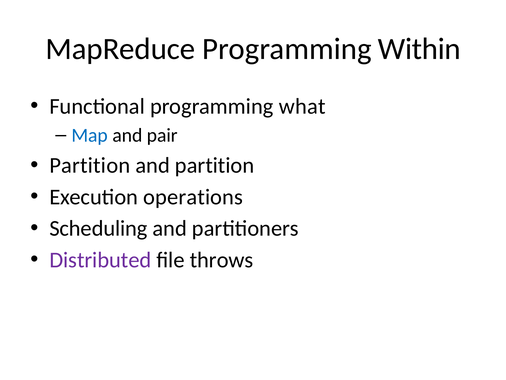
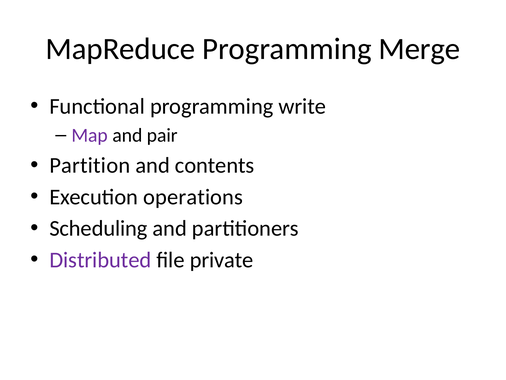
Within: Within -> Merge
what: what -> write
Map colour: blue -> purple
and partition: partition -> contents
throws: throws -> private
